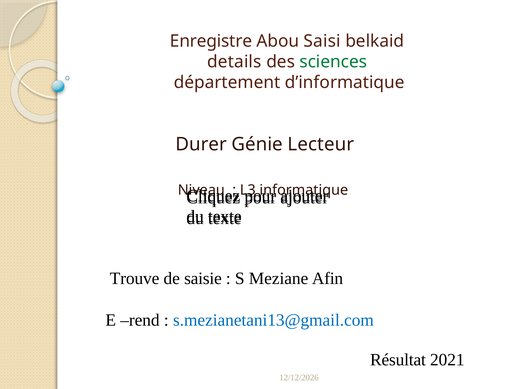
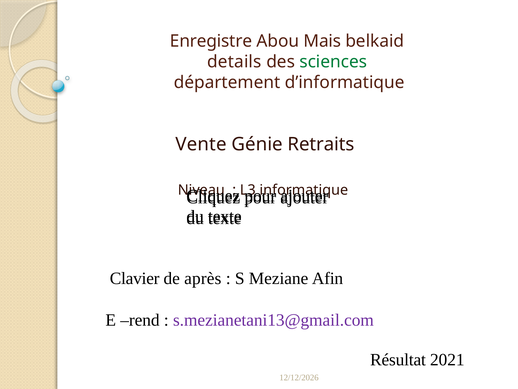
Saisi: Saisi -> Mais
Durer: Durer -> Vente
Lecteur: Lecteur -> Retraits
Trouve: Trouve -> Clavier
saisie: saisie -> après
s.mezianetani13@gmail.com colour: blue -> purple
